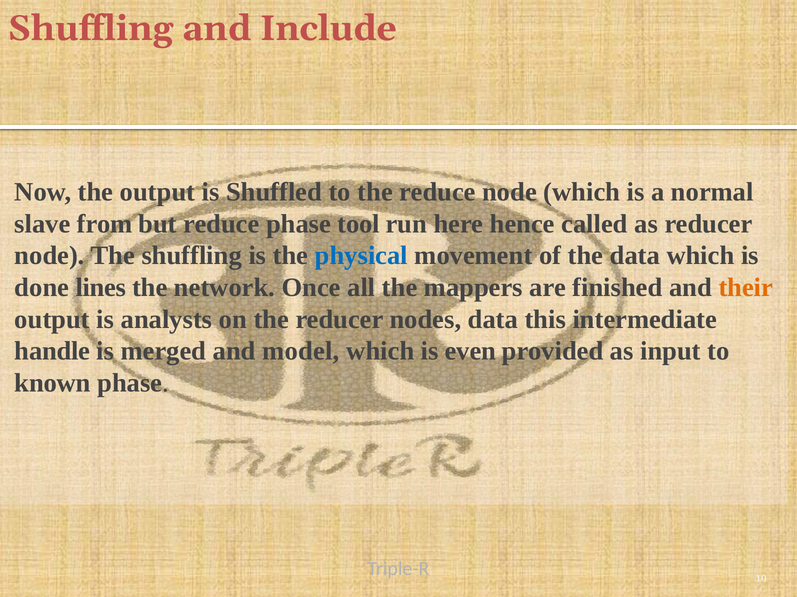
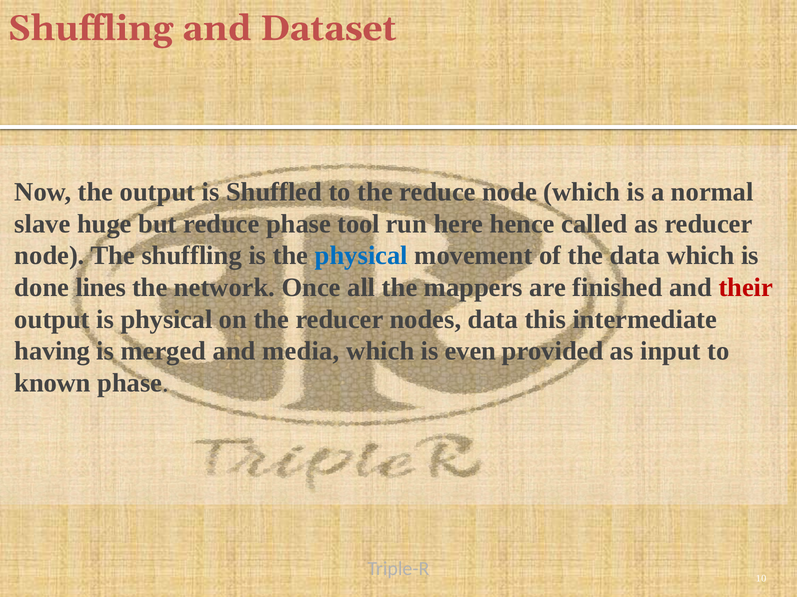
Include: Include -> Dataset
from: from -> huge
their colour: orange -> red
is analysts: analysts -> physical
handle: handle -> having
model: model -> media
